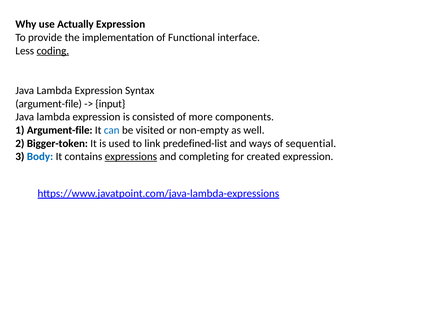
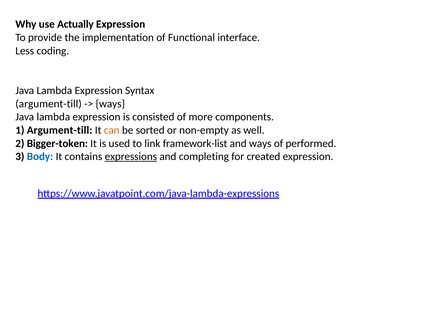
coding underline: present -> none
argument-file at (49, 104): argument-file -> argument-till
input at (110, 104): input -> ways
1 Argument-file: Argument-file -> Argument-till
can colour: blue -> orange
visited: visited -> sorted
predefined-list: predefined-list -> framework-list
sequential: sequential -> performed
